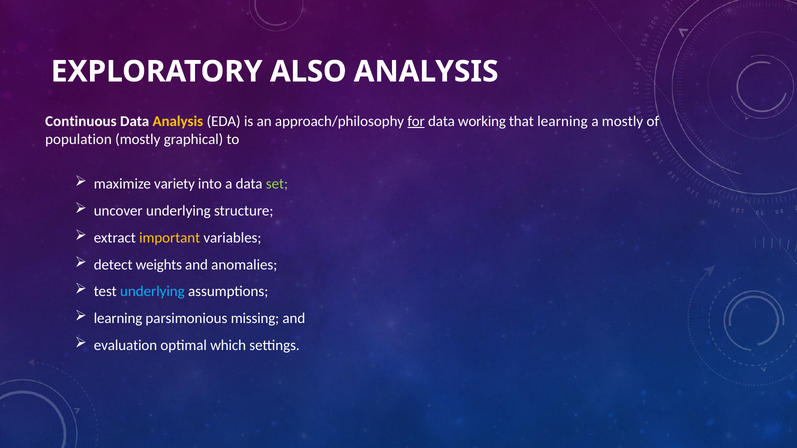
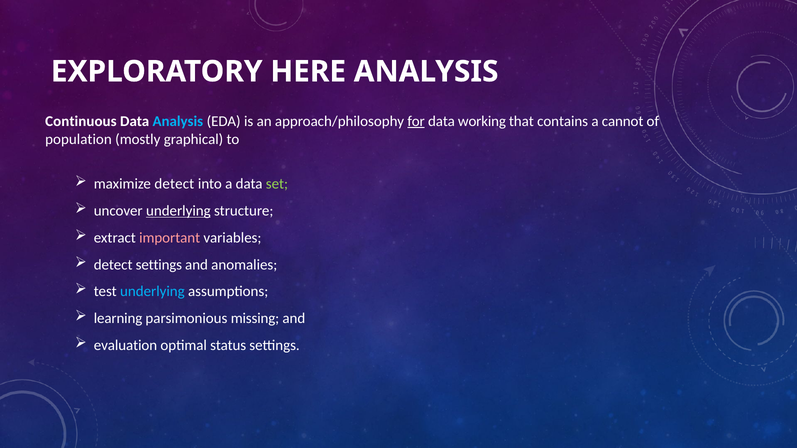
ALSO: ALSO -> HERE
Analysis at (178, 121) colour: yellow -> light blue
that learning: learning -> contains
a mostly: mostly -> cannot
maximize variety: variety -> detect
underlying at (178, 211) underline: none -> present
important colour: yellow -> pink
detect weights: weights -> settings
which: which -> status
